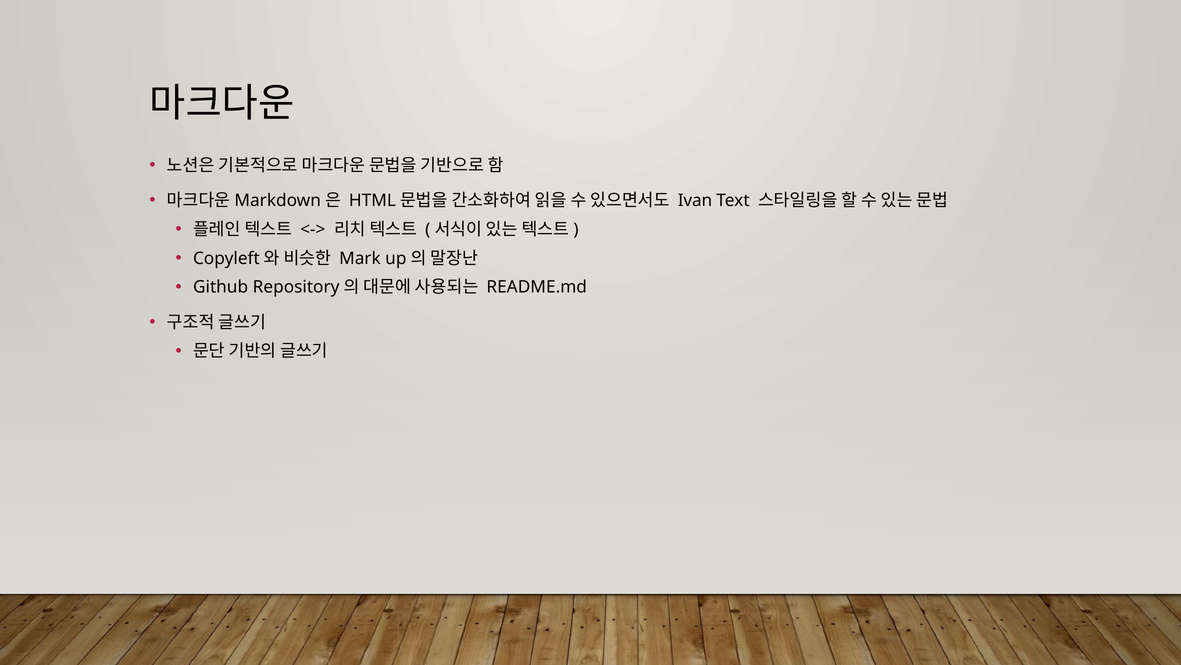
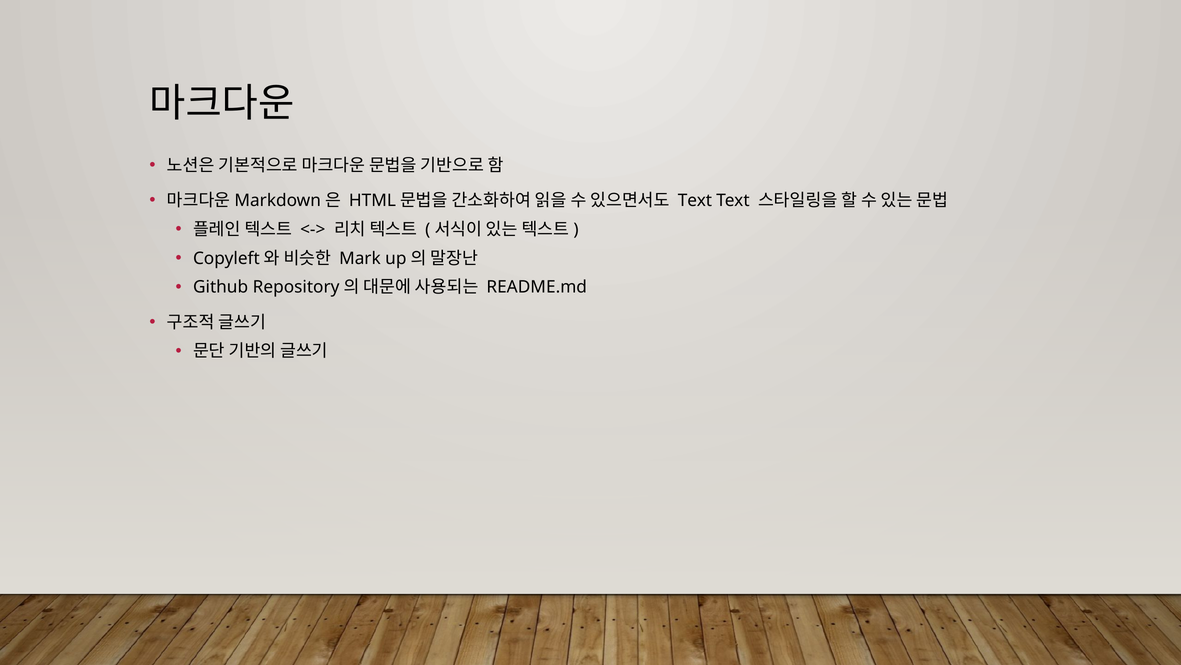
Ivan at (695, 200): Ivan -> Text
